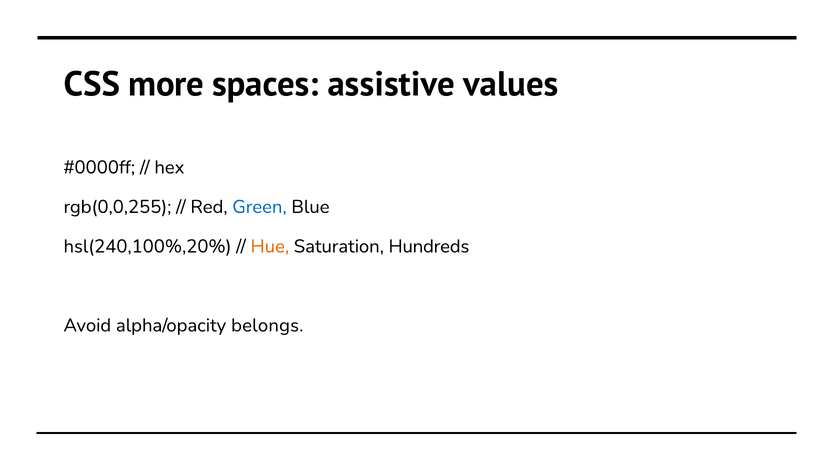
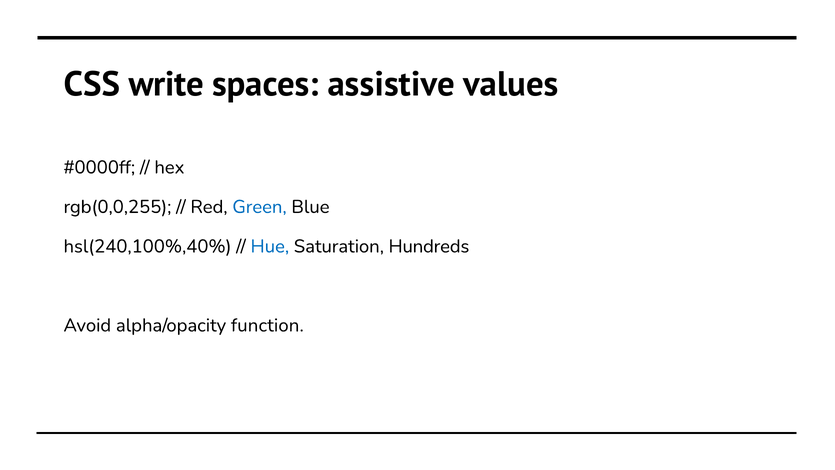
more: more -> write
hsl(240,100%,20%: hsl(240,100%,20% -> hsl(240,100%,40%
Hue colour: orange -> blue
belongs: belongs -> function
